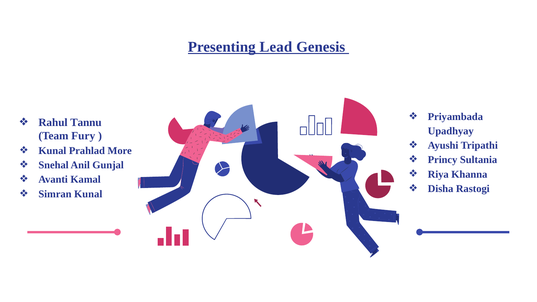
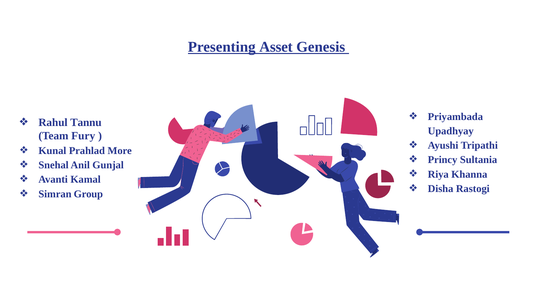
Lead: Lead -> Asset
Simran Kunal: Kunal -> Group
